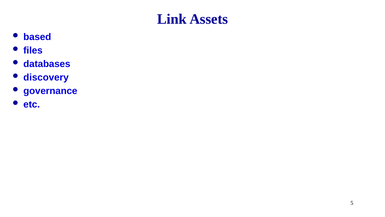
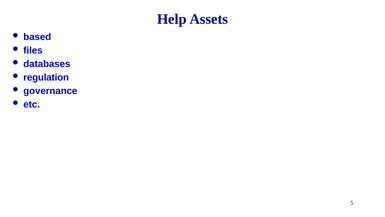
Link: Link -> Help
discovery: discovery -> regulation
